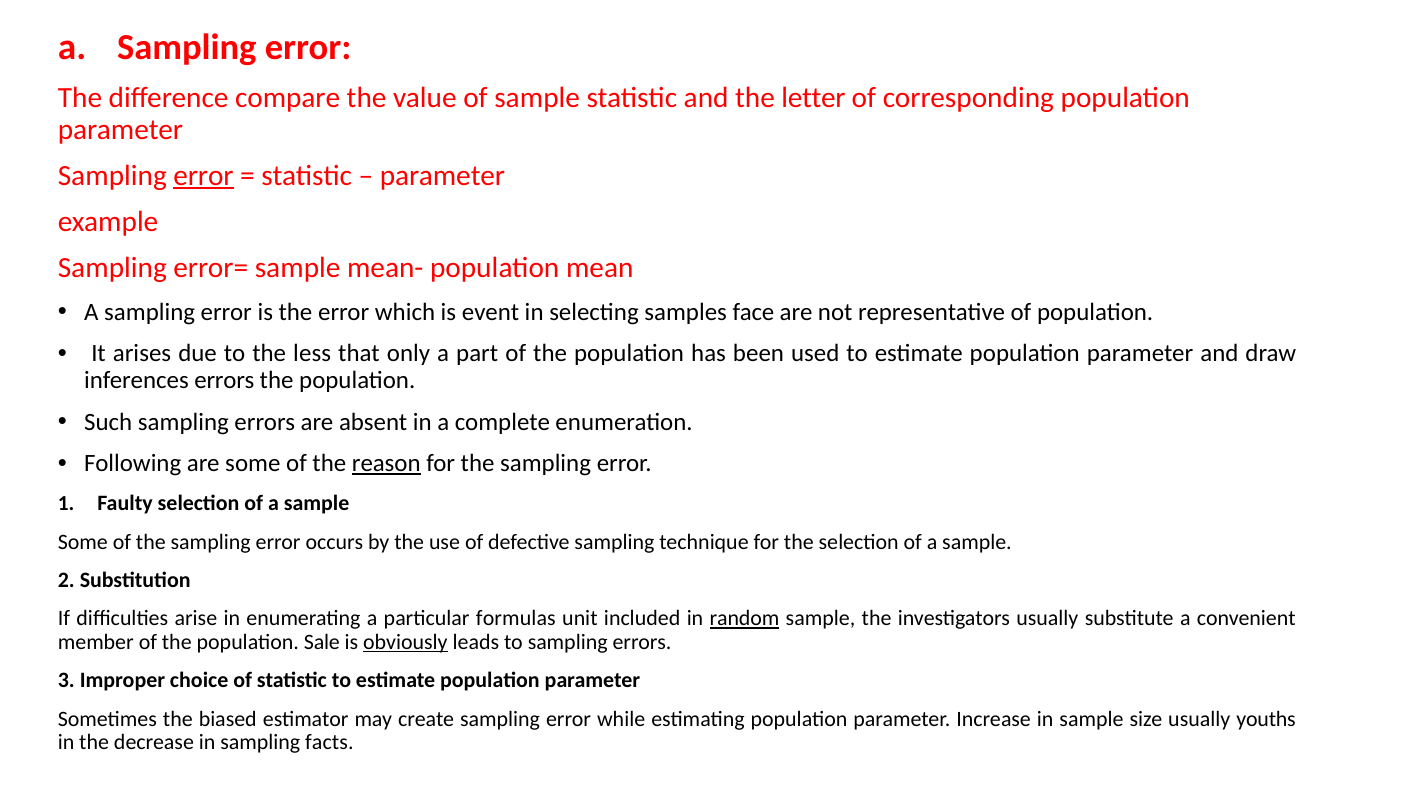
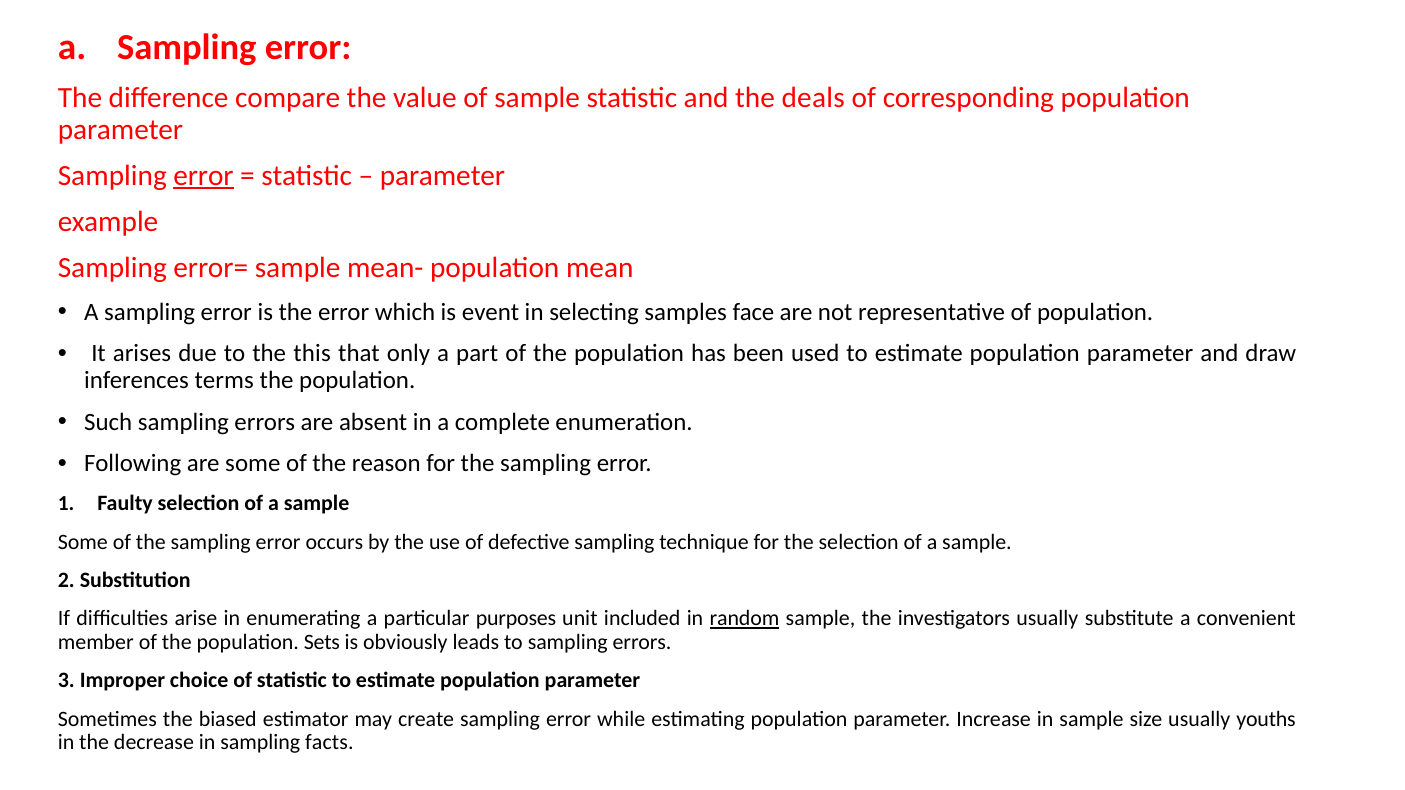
letter: letter -> deals
less: less -> this
inferences errors: errors -> terms
reason underline: present -> none
formulas: formulas -> purposes
Sale: Sale -> Sets
obviously underline: present -> none
